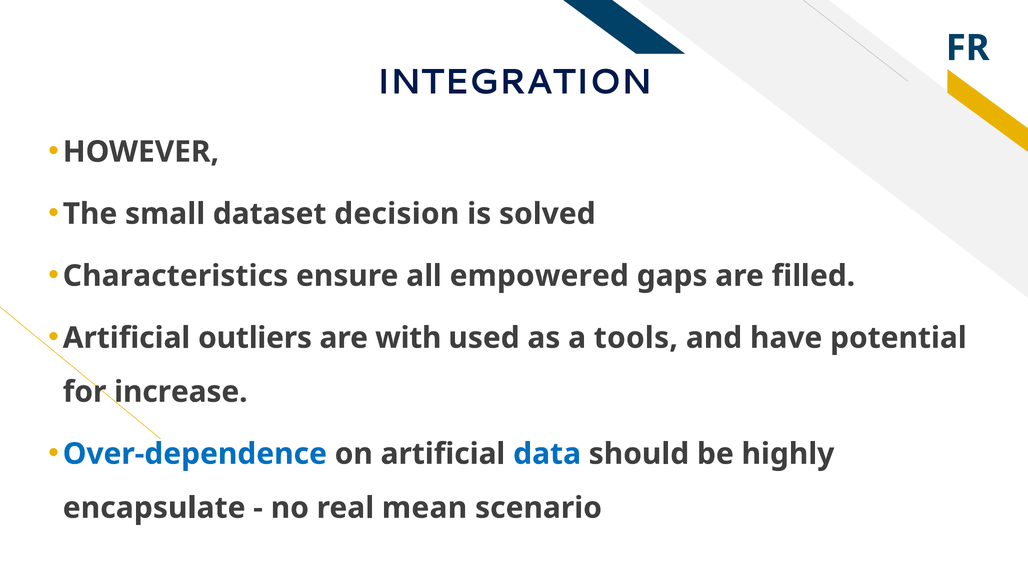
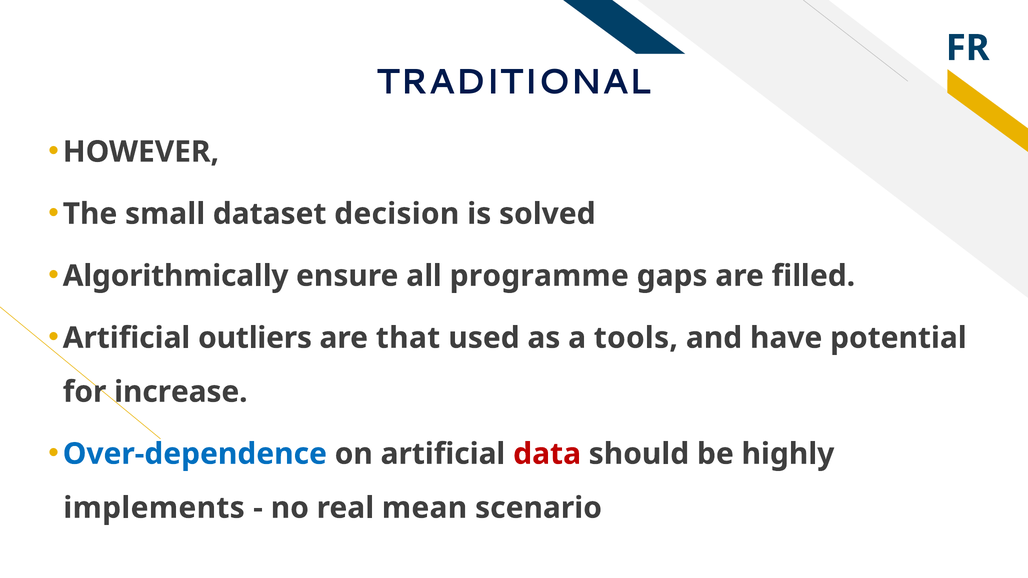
INTEGRATION: INTEGRATION -> TRADITIONAL
Characteristics: Characteristics -> Algorithmically
empowered: empowered -> programme
with: with -> that
data colour: blue -> red
encapsulate: encapsulate -> implements
